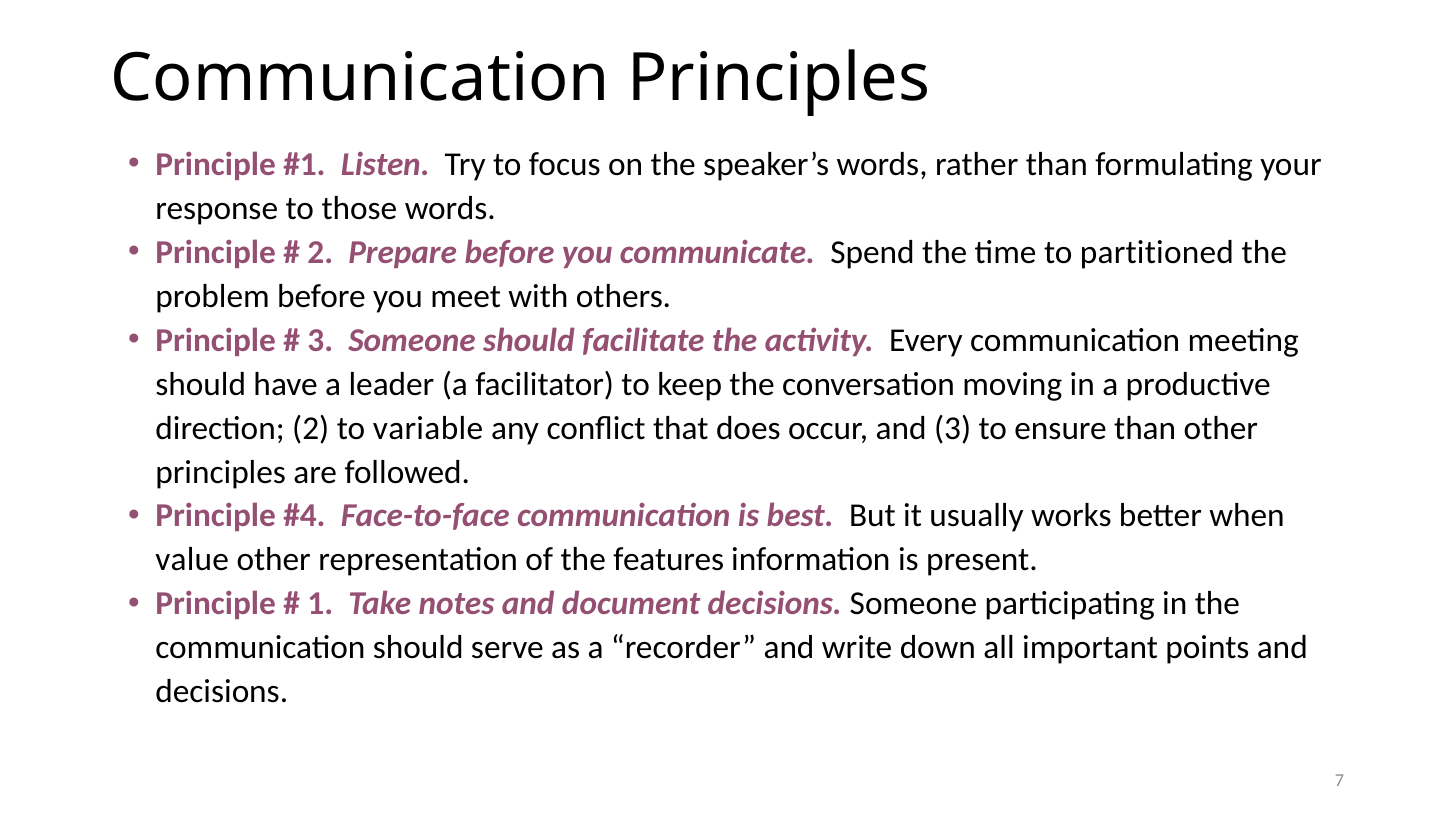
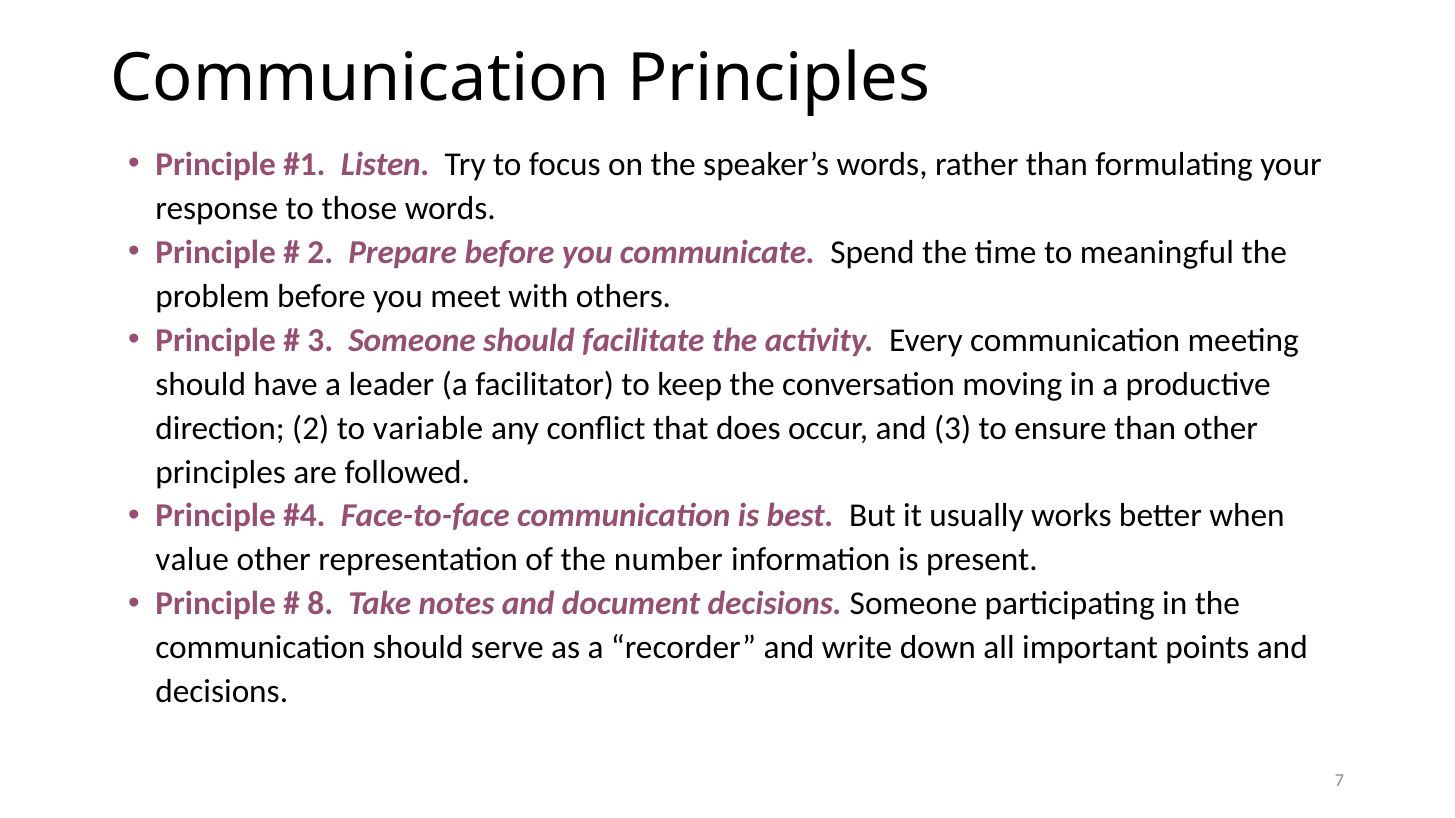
partitioned: partitioned -> meaningful
features: features -> number
1: 1 -> 8
